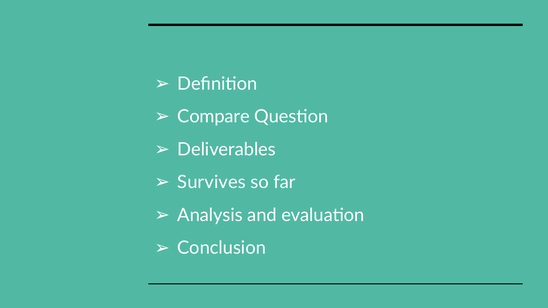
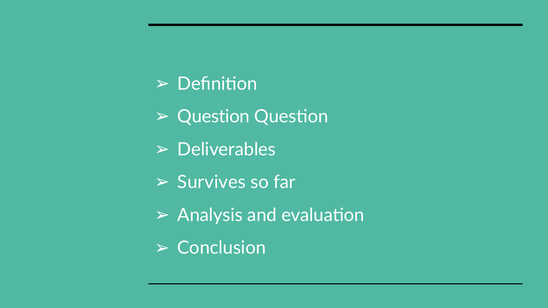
Compare at (214, 117): Compare -> Question
